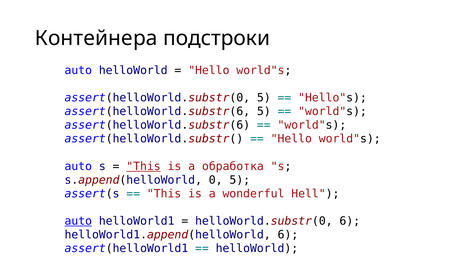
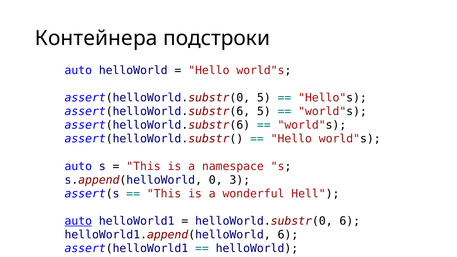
This at (144, 166) underline: present -> none
обработка: обработка -> namespace
0 5: 5 -> 3
